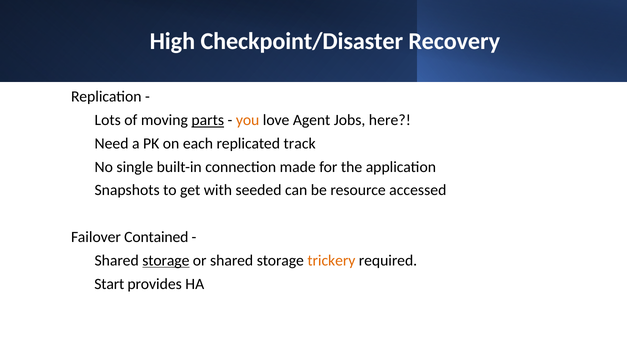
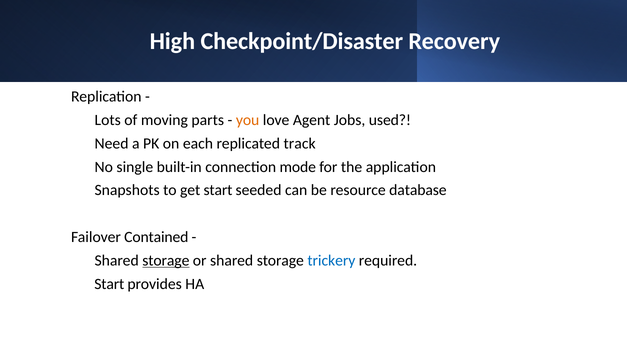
parts underline: present -> none
here: here -> used
made: made -> mode
get with: with -> start
accessed: accessed -> database
trickery colour: orange -> blue
